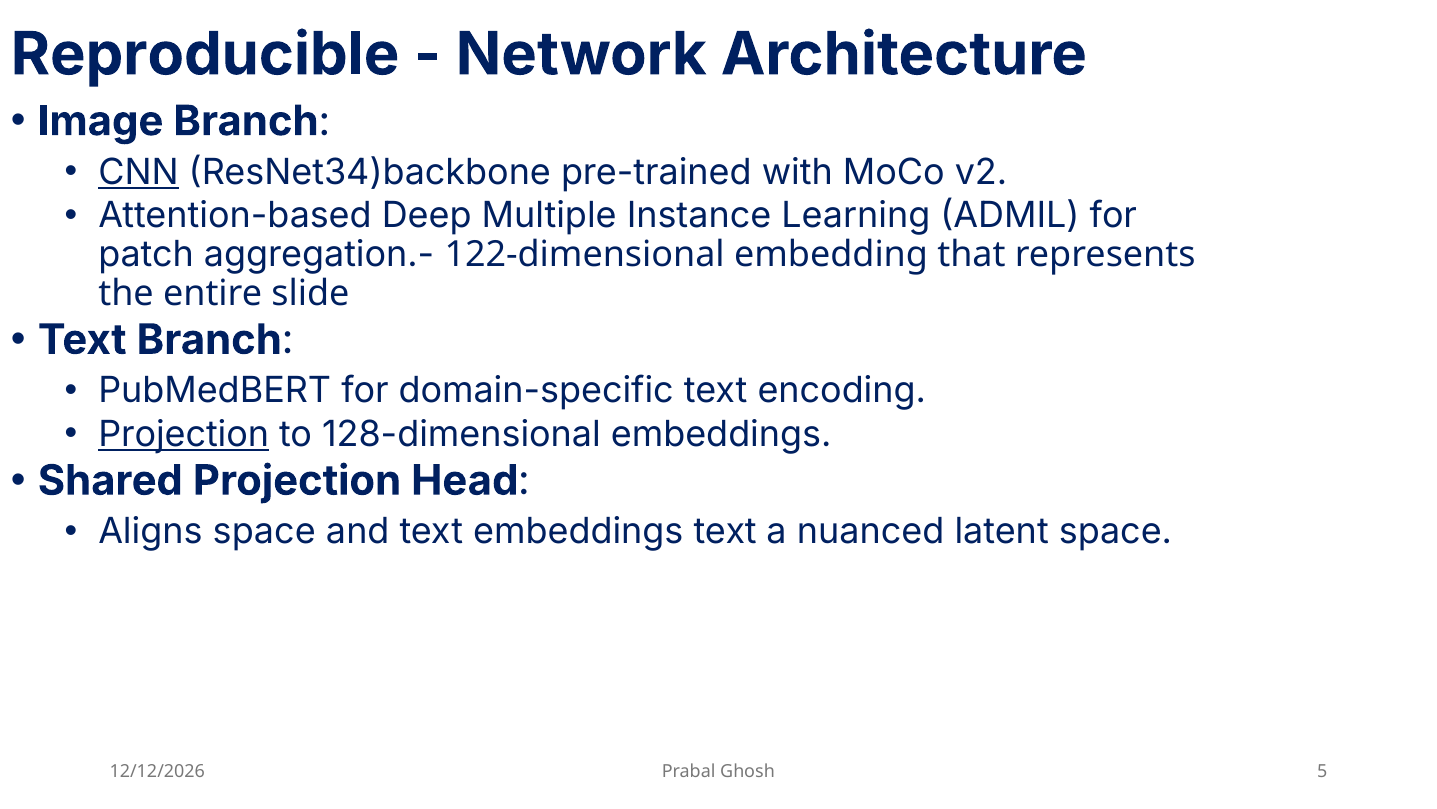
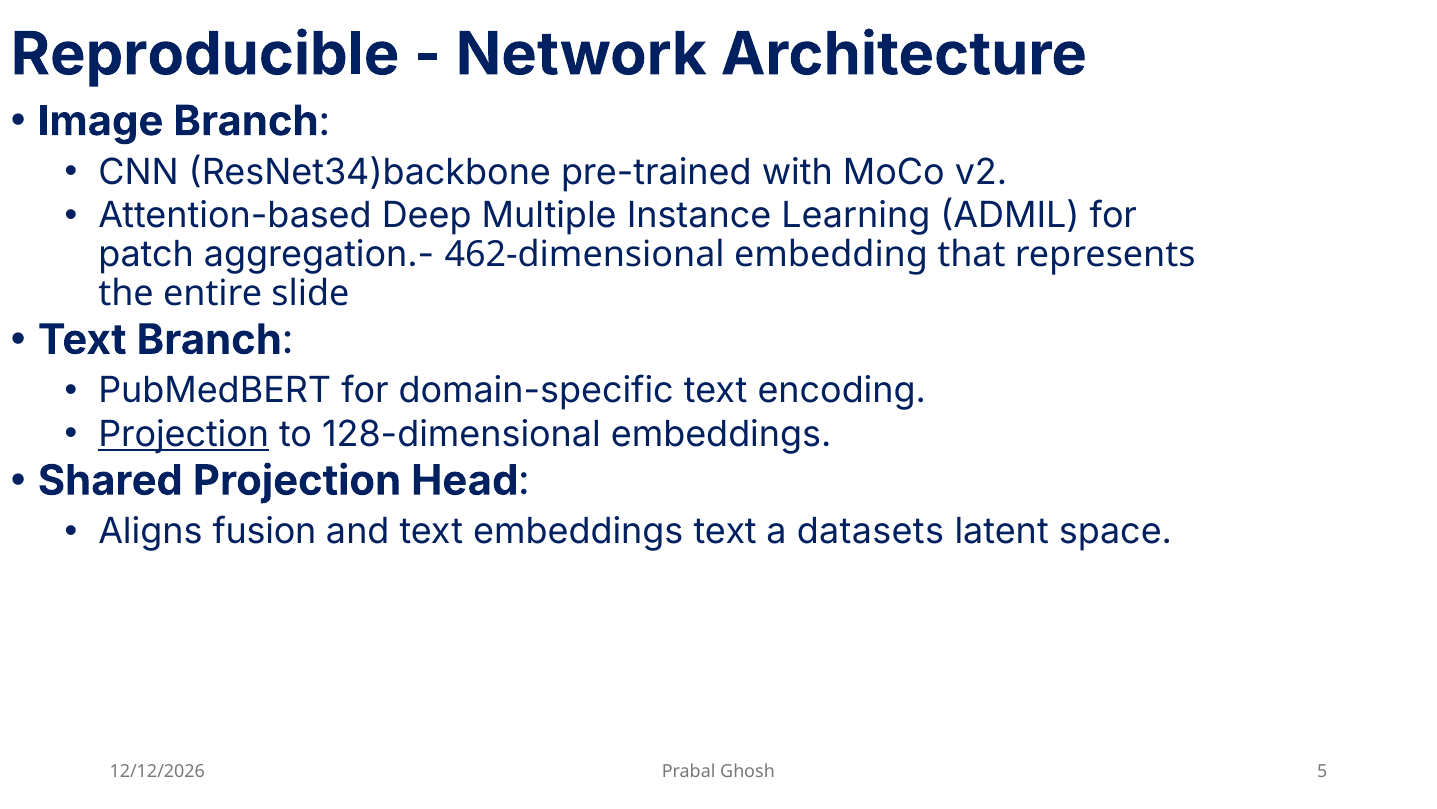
CNN underline: present -> none
122-dimensional: 122-dimensional -> 462-dimensional
Aligns space: space -> fusion
nuanced: nuanced -> datasets
